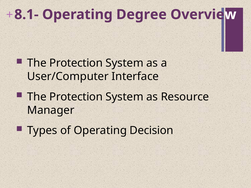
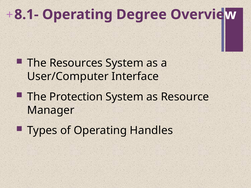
Protection at (76, 63): Protection -> Resources
Decision: Decision -> Handles
